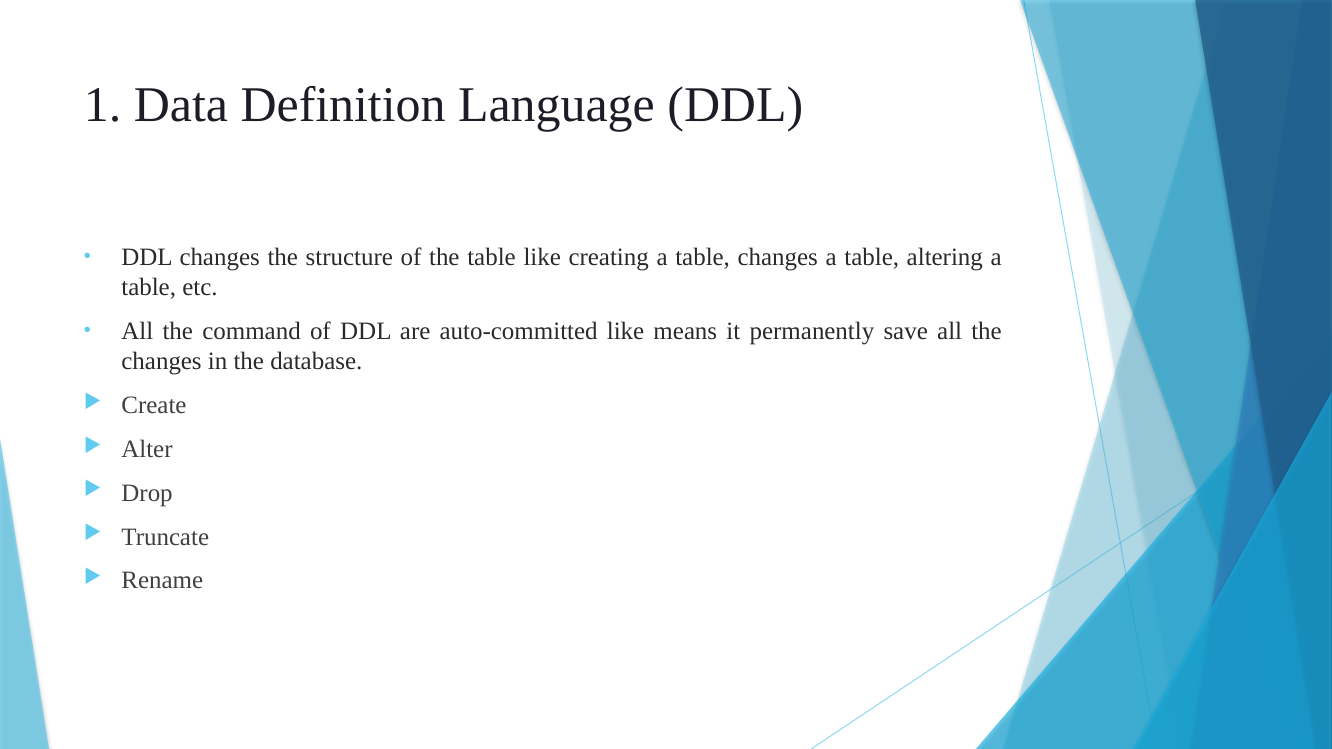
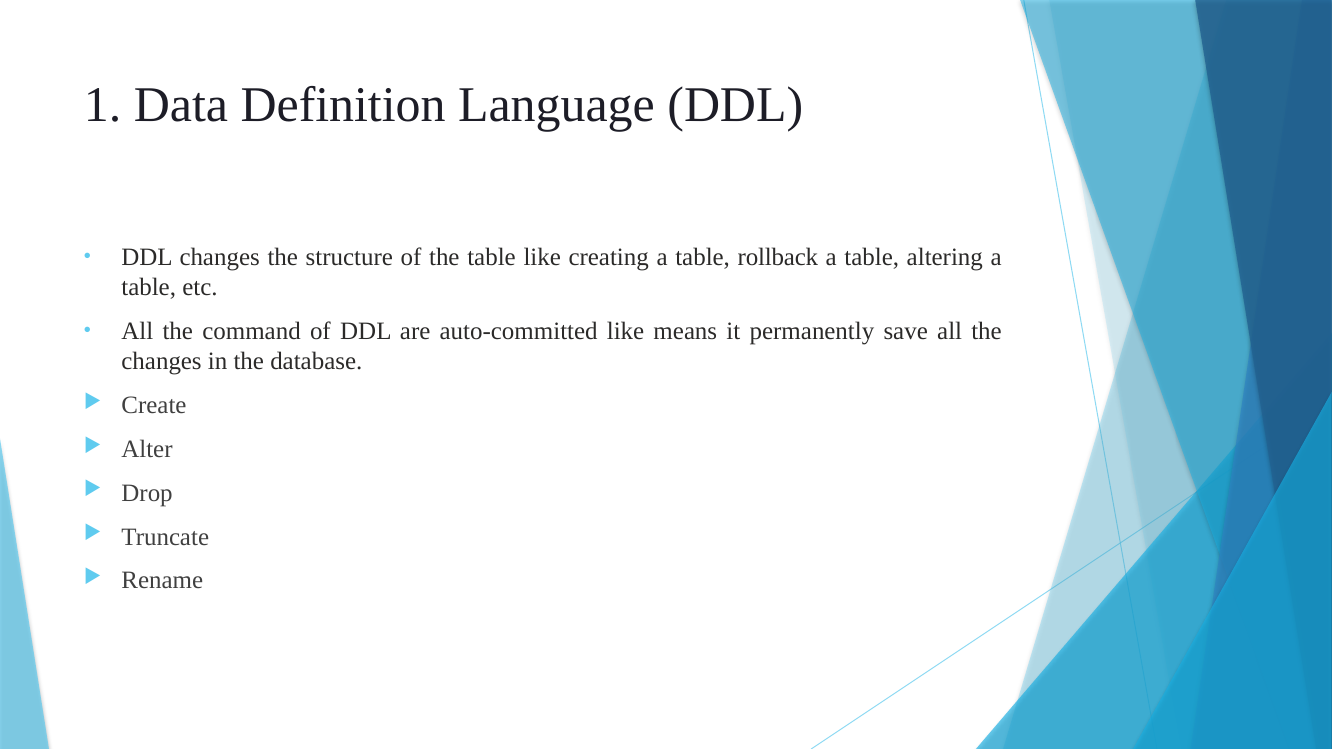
table changes: changes -> rollback
